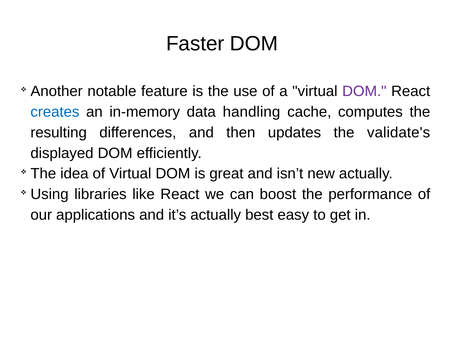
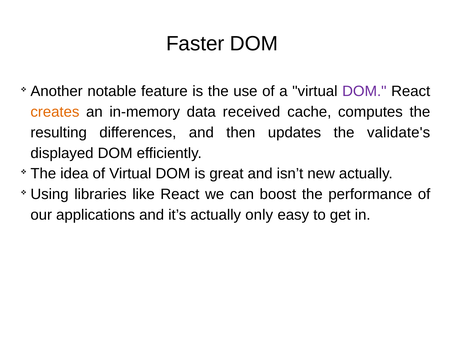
creates colour: blue -> orange
handling: handling -> received
best: best -> only
